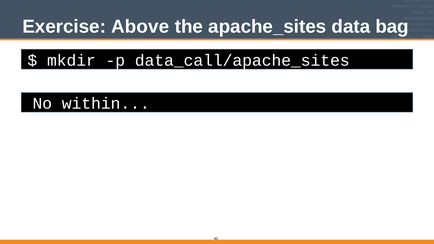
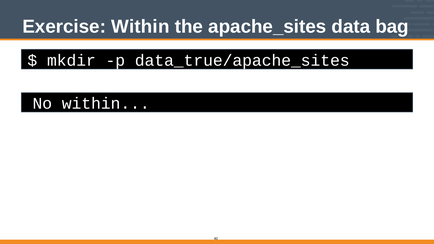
Exercise Above: Above -> Within
data_call/apache_sites: data_call/apache_sites -> data_true/apache_sites
